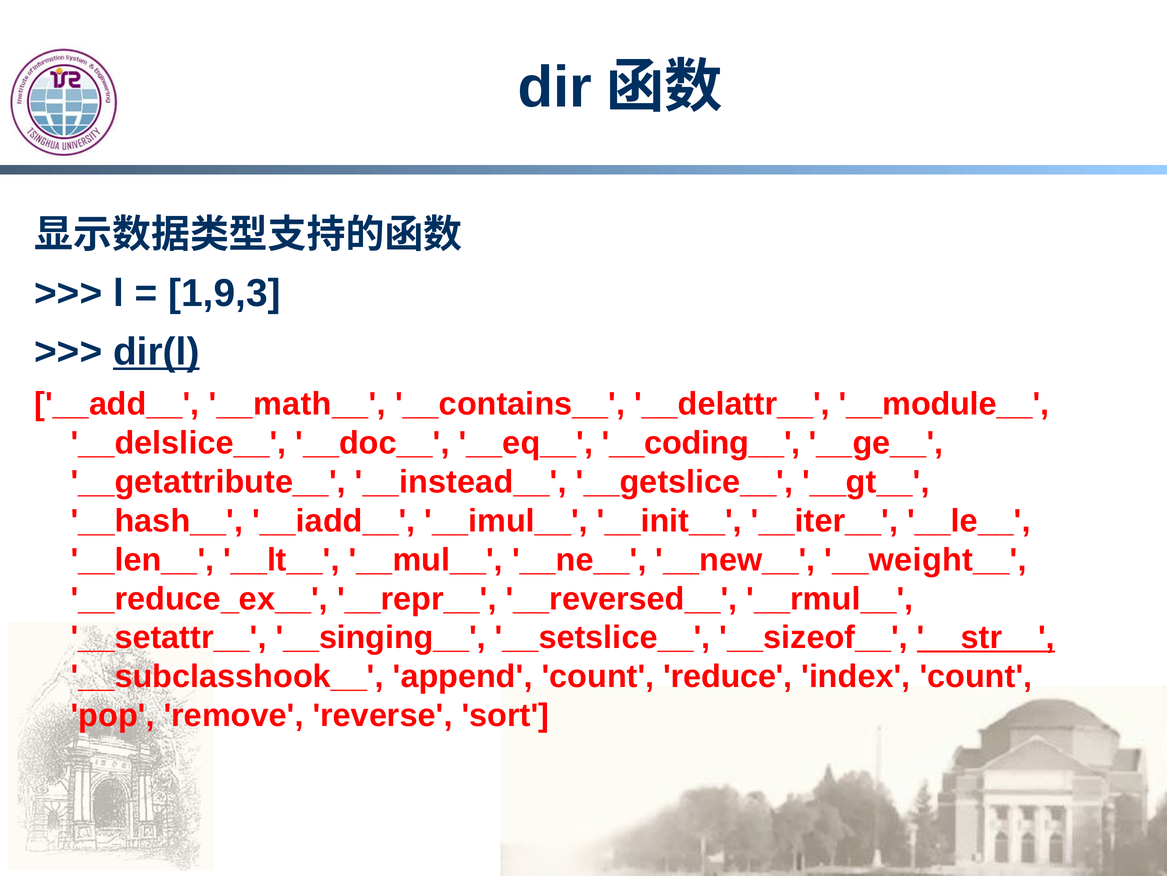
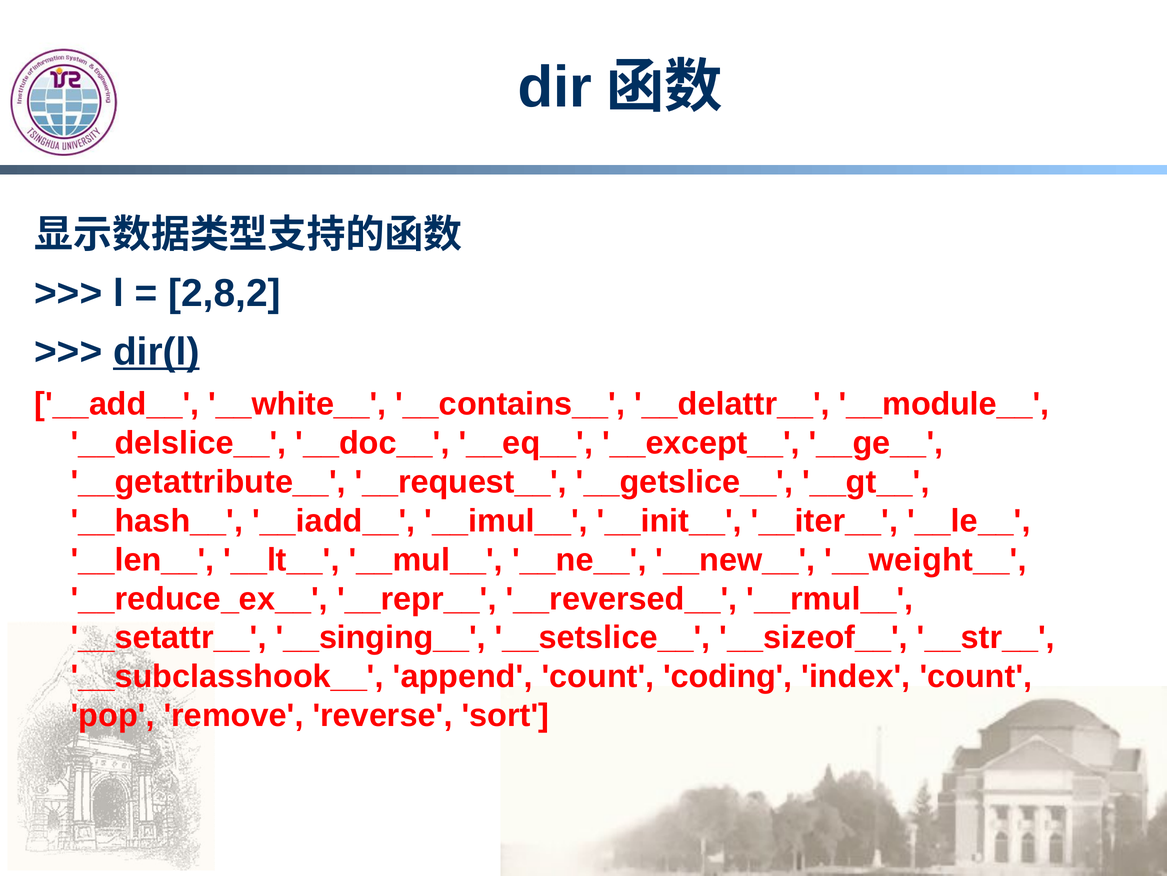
1,9,3: 1,9,3 -> 2,8,2
__math__: __math__ -> __white__
__coding__: __coding__ -> __except__
__instead__: __instead__ -> __request__
__str__ underline: present -> none
reduce: reduce -> coding
